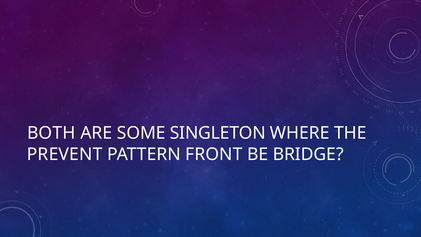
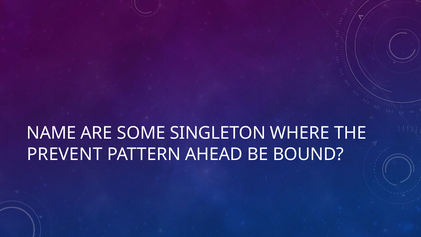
BOTH: BOTH -> NAME
FRONT: FRONT -> AHEAD
BRIDGE: BRIDGE -> BOUND
